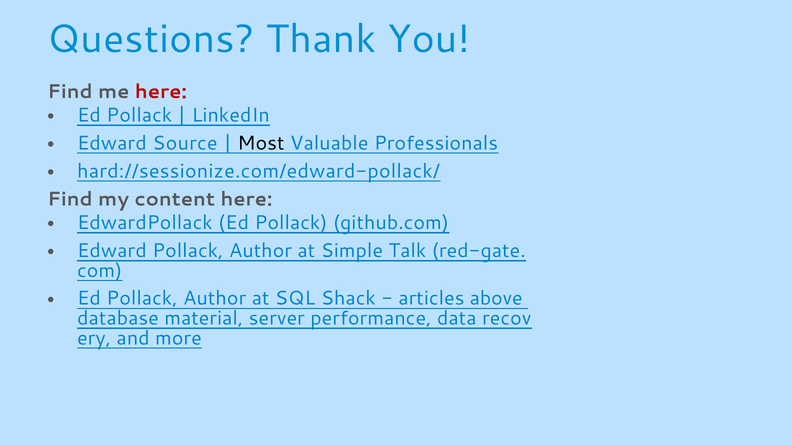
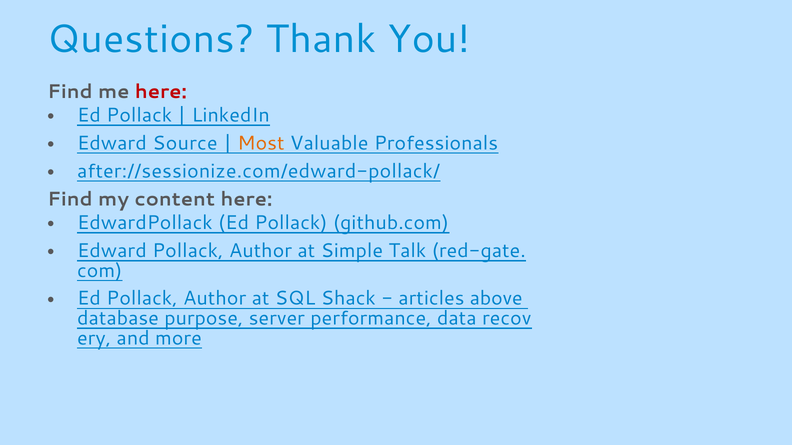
Most colour: black -> orange
hard://sessionize.com/edward-pollack/: hard://sessionize.com/edward-pollack/ -> after://sessionize.com/edward-pollack/
material: material -> purpose
